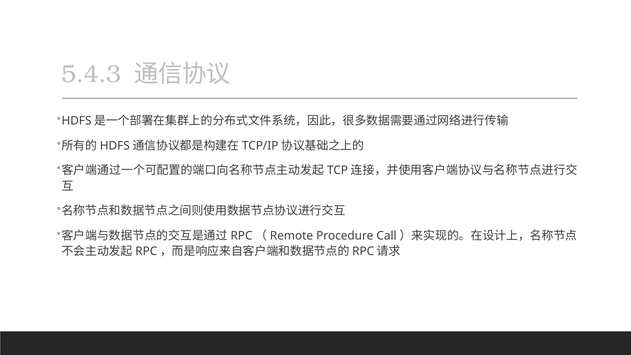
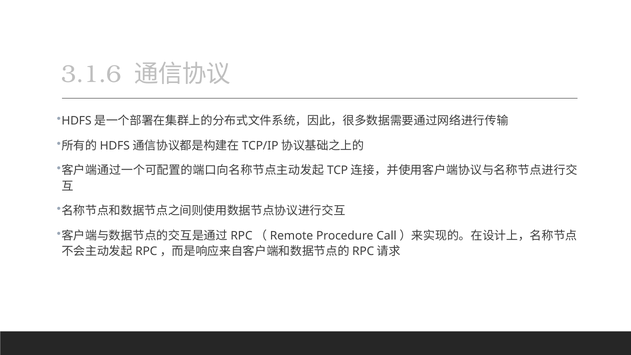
5.4.3: 5.4.3 -> 3.1.6
